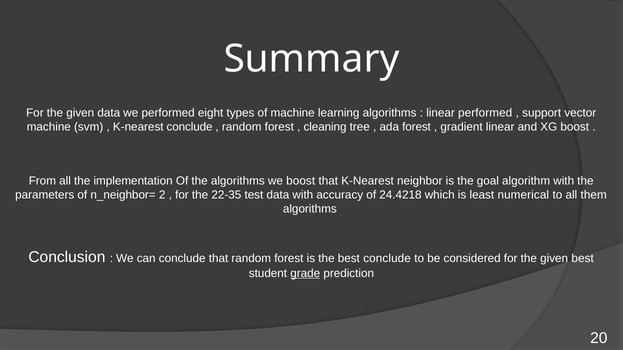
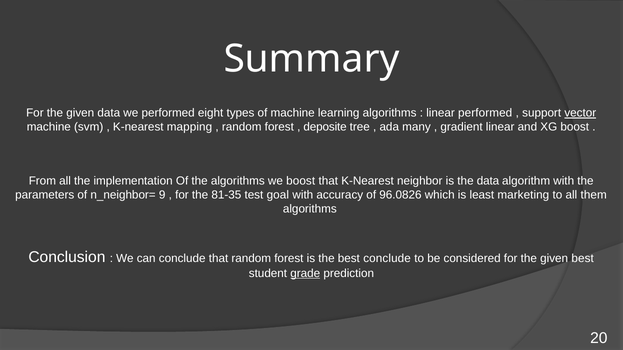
vector underline: none -> present
K-nearest conclude: conclude -> mapping
cleaning: cleaning -> deposite
ada forest: forest -> many
the goal: goal -> data
2: 2 -> 9
22-35: 22-35 -> 81-35
test data: data -> goal
24.4218: 24.4218 -> 96.0826
numerical: numerical -> marketing
